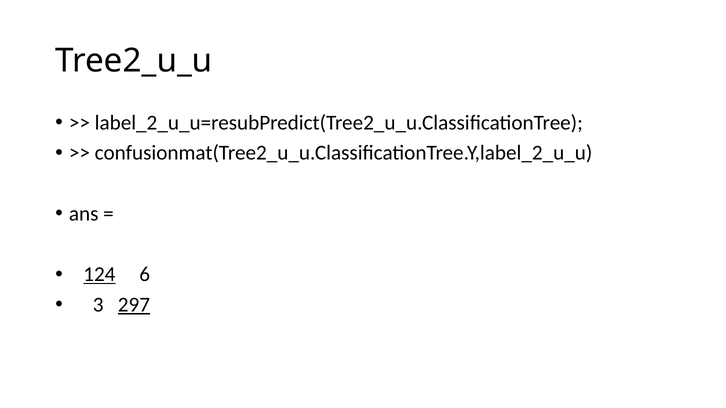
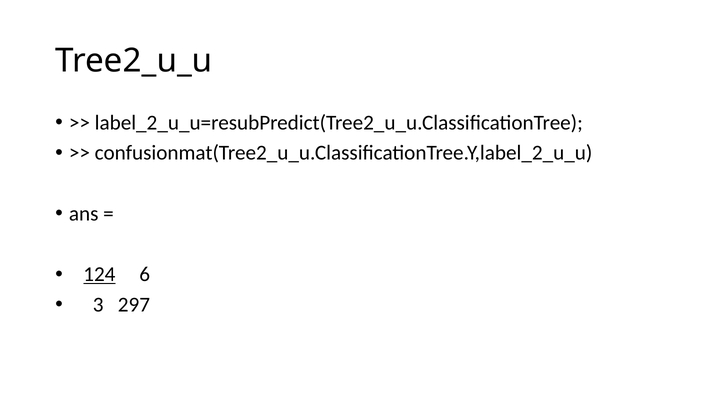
297 underline: present -> none
